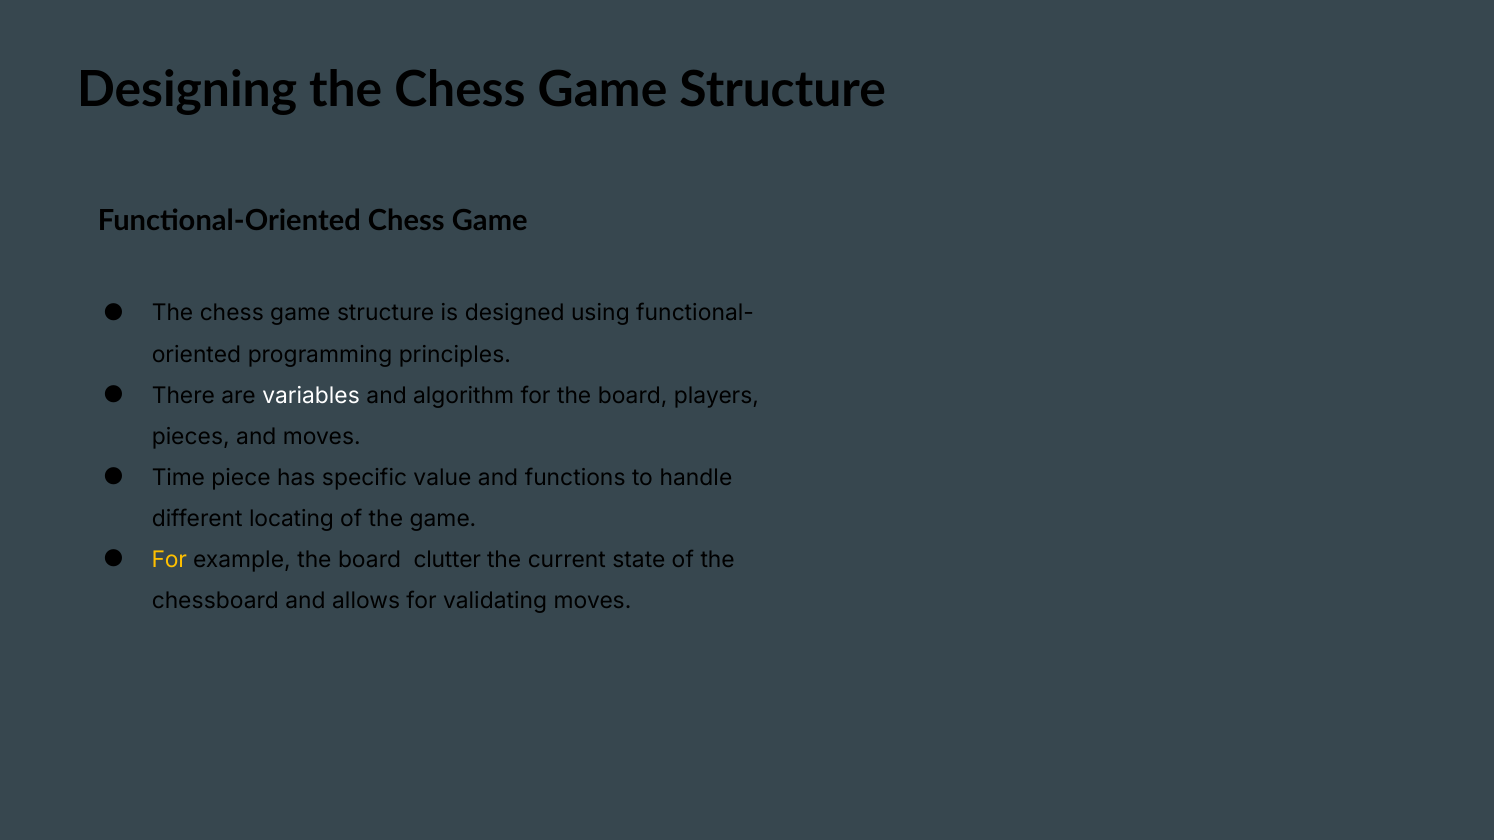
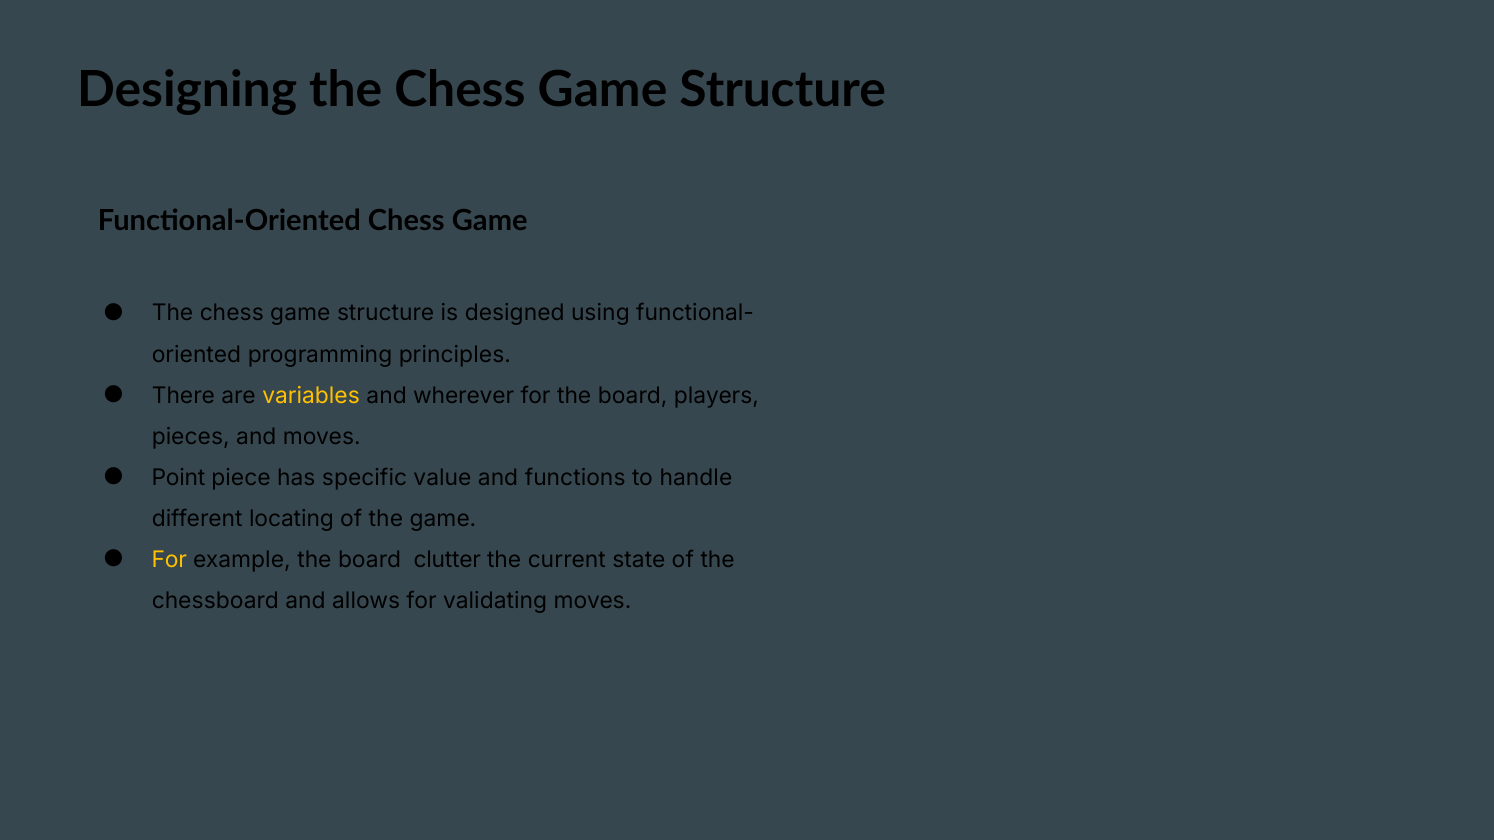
variables colour: white -> yellow
algorithm: algorithm -> wherever
Time: Time -> Point
